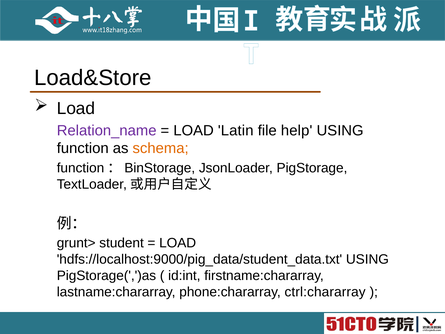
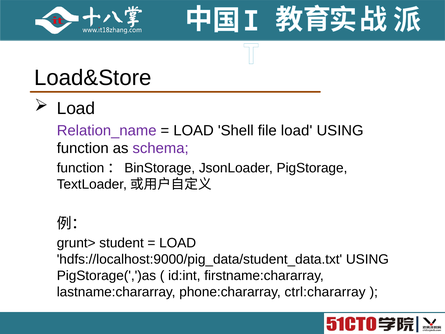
Latin: Latin -> Shell
file help: help -> load
schema colour: orange -> purple
